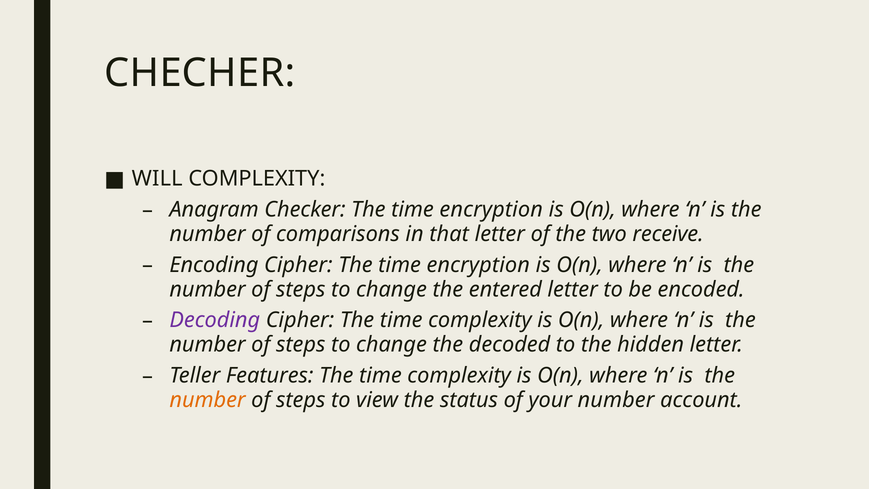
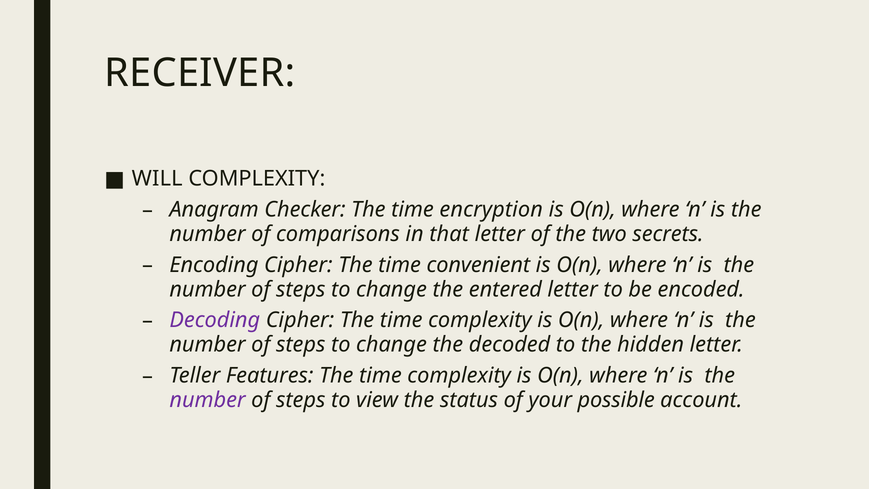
CHECHER: CHECHER -> RECEIVER
receive: receive -> secrets
Cipher The time encryption: encryption -> convenient
number at (208, 400) colour: orange -> purple
your number: number -> possible
